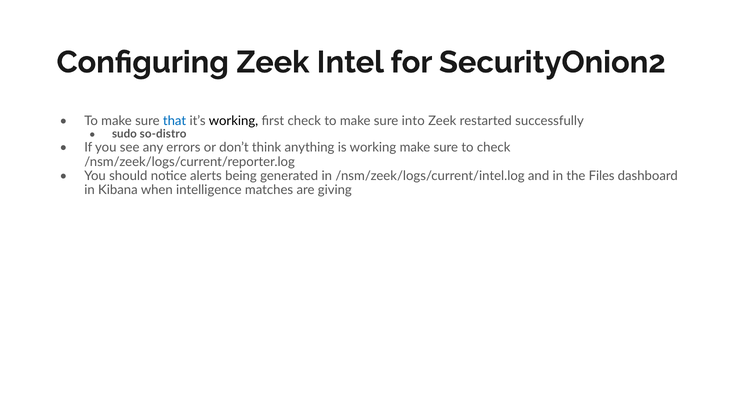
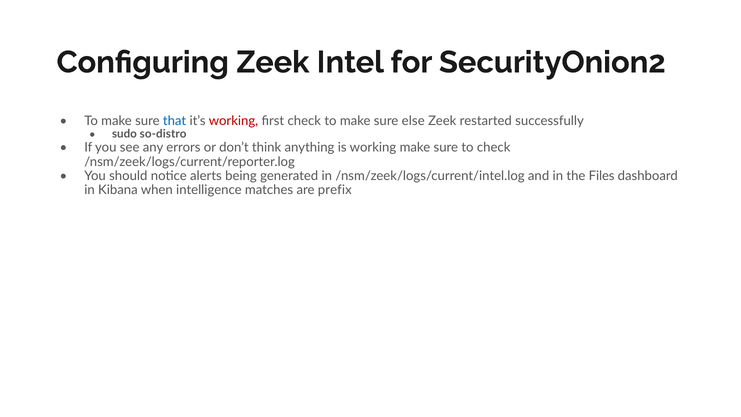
working at (233, 121) colour: black -> red
into: into -> else
giving: giving -> prefix
